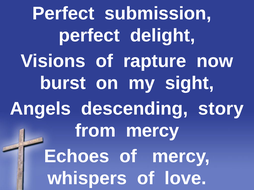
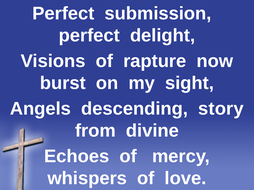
from mercy: mercy -> divine
